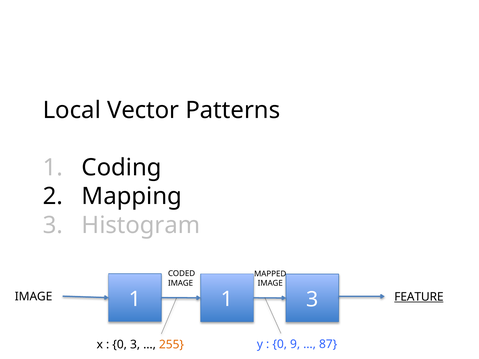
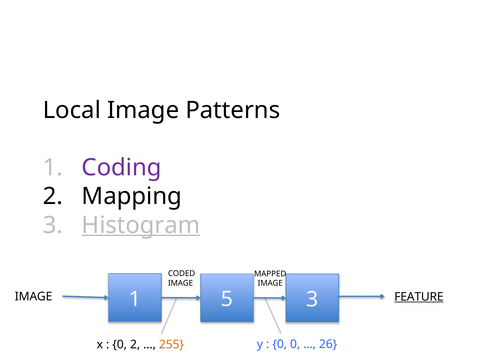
Local Vector: Vector -> Image
Coding colour: black -> purple
Histogram underline: none -> present
1 1: 1 -> 5
0 3: 3 -> 2
0 9: 9 -> 0
87: 87 -> 26
